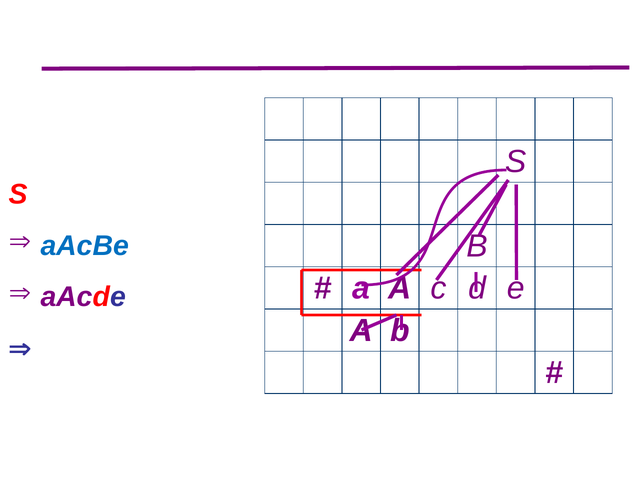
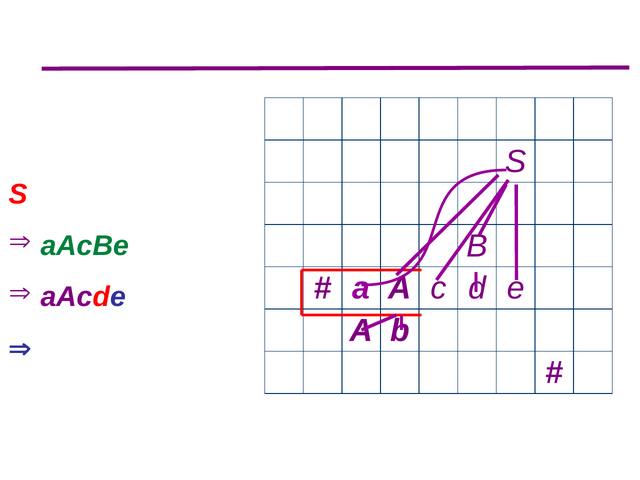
aAcBe colour: blue -> green
